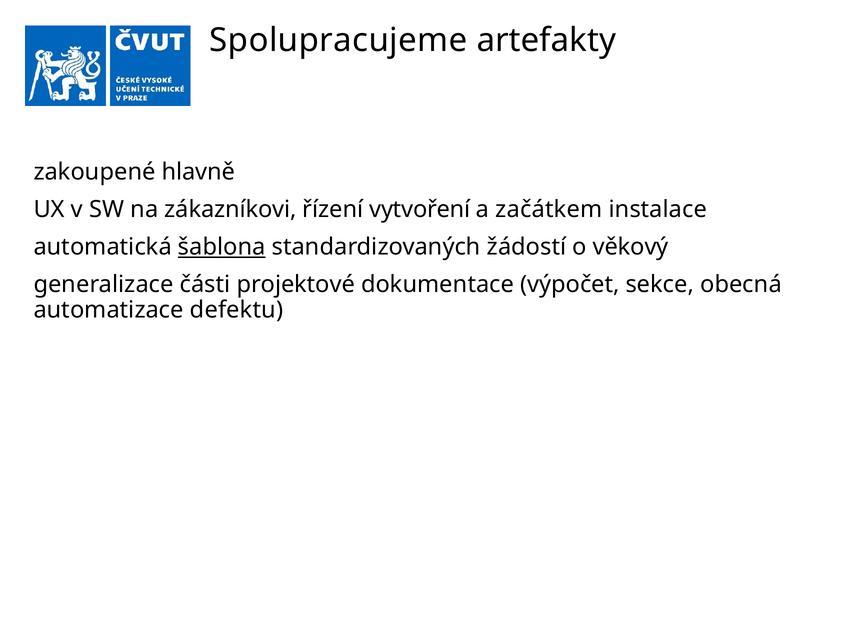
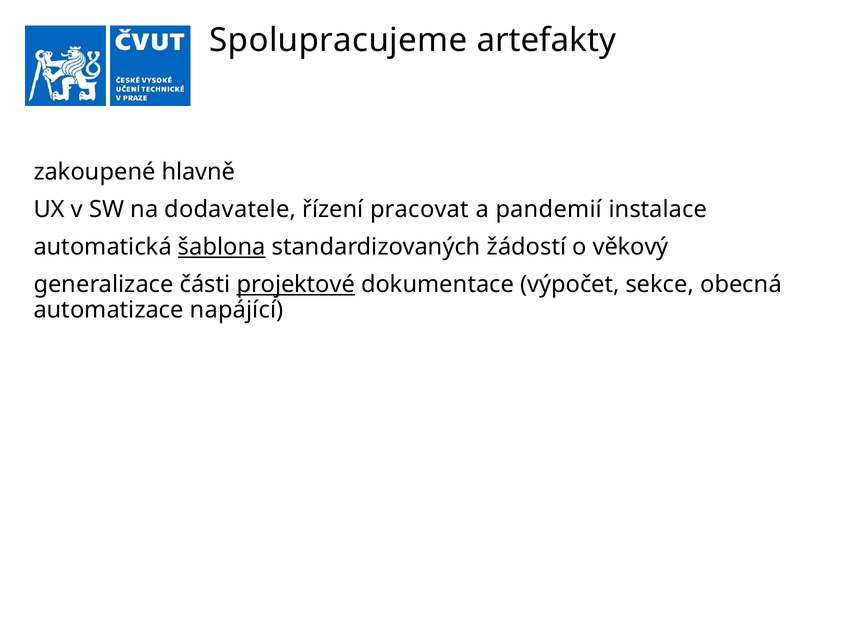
zákazníkovi: zákazníkovi -> dodavatele
vytvoření: vytvoření -> pracovat
začátkem: začátkem -> pandemií
projektové underline: none -> present
defektu: defektu -> napájící
